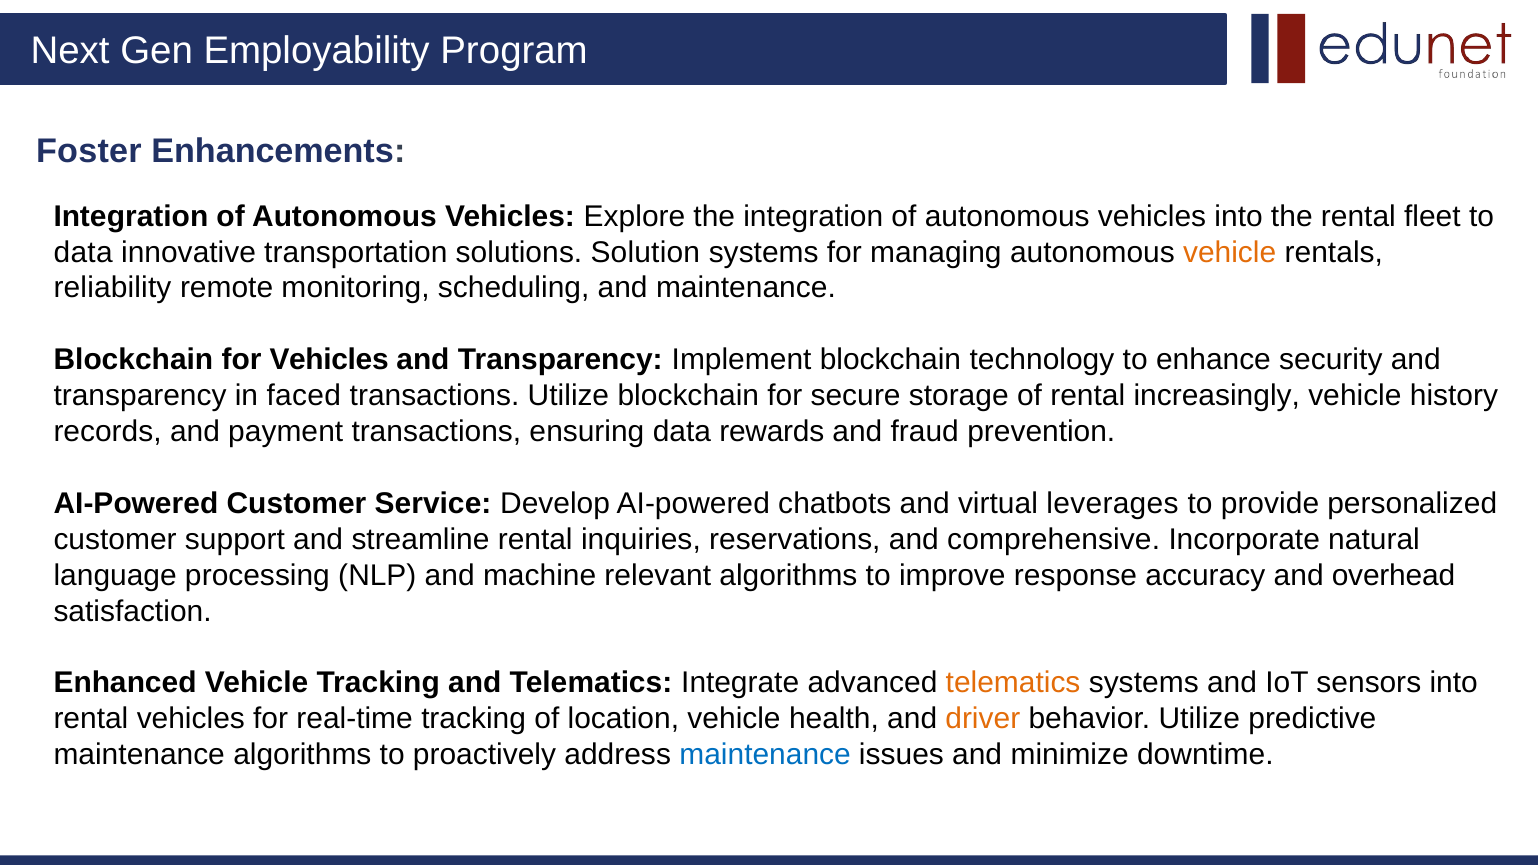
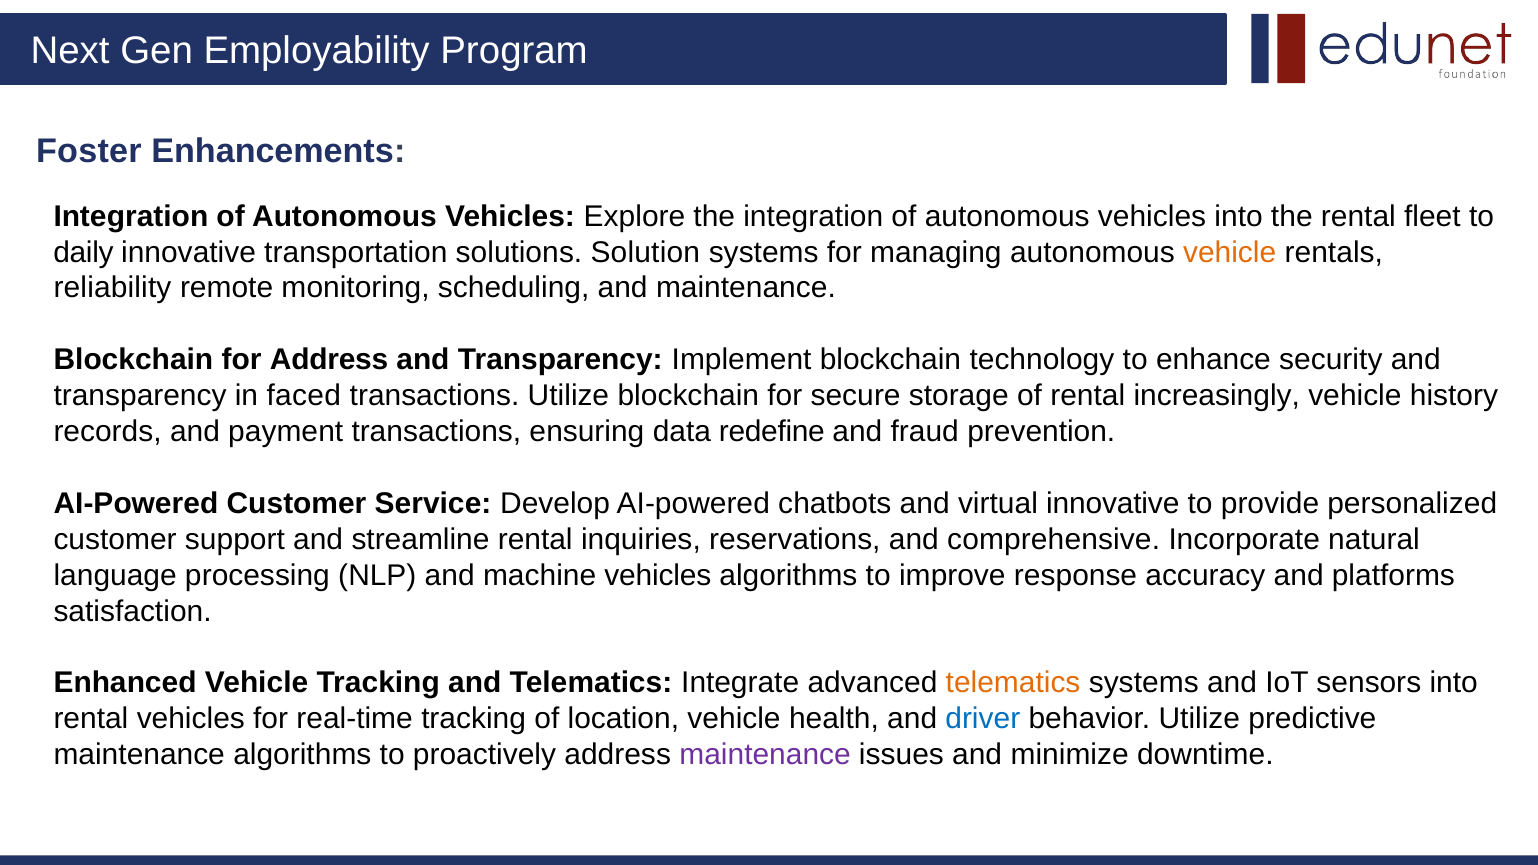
data at (83, 252): data -> daily
for Vehicles: Vehicles -> Address
rewards: rewards -> redefine
virtual leverages: leverages -> innovative
machine relevant: relevant -> vehicles
overhead: overhead -> platforms
driver colour: orange -> blue
maintenance at (765, 755) colour: blue -> purple
